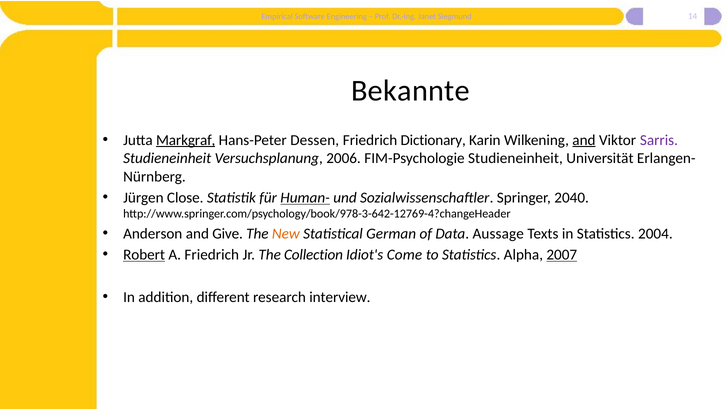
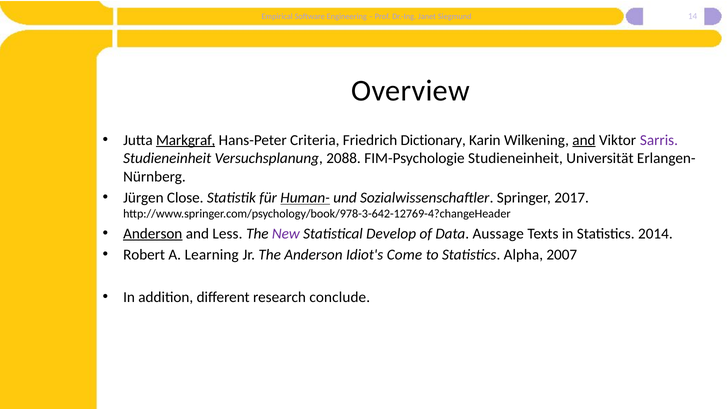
Bekannte: Bekannte -> Overview
Dessen: Dessen -> Criteria
2006: 2006 -> 2088
2040: 2040 -> 2017
Anderson at (153, 233) underline: none -> present
Give: Give -> Less
New colour: orange -> purple
German: German -> Develop
2004: 2004 -> 2014
Robert underline: present -> none
A Friedrich: Friedrich -> Learning
The Collection: Collection -> Anderson
2007 underline: present -> none
interview: interview -> conclude
